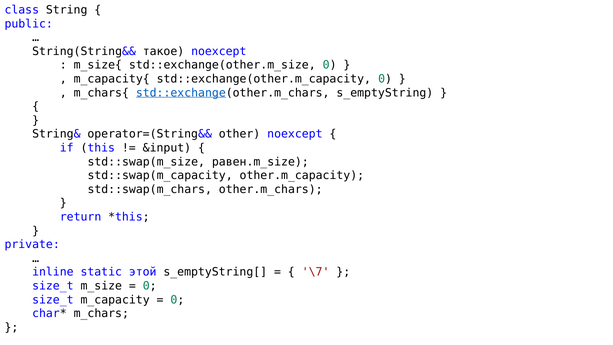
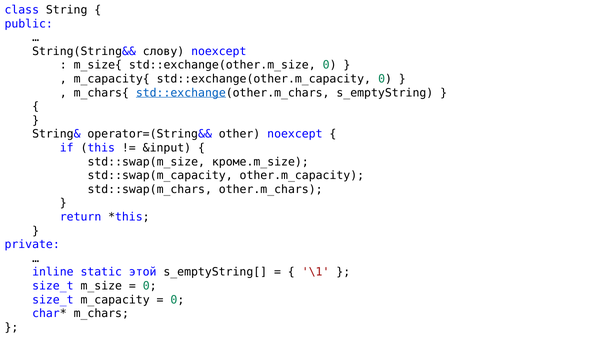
такое: такое -> слову
равен.m_size: равен.m_size -> кроме.m_size
\7: \7 -> \1
